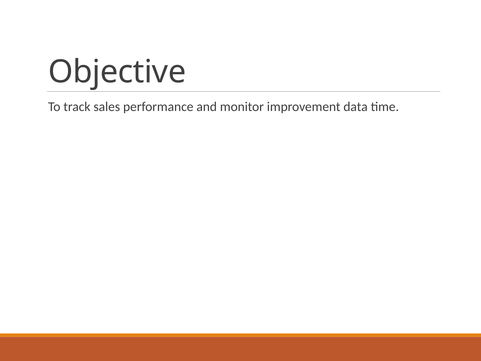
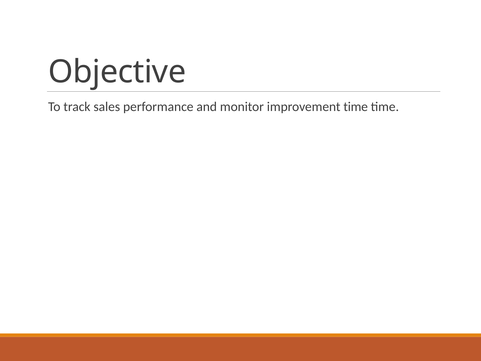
improvement data: data -> time
